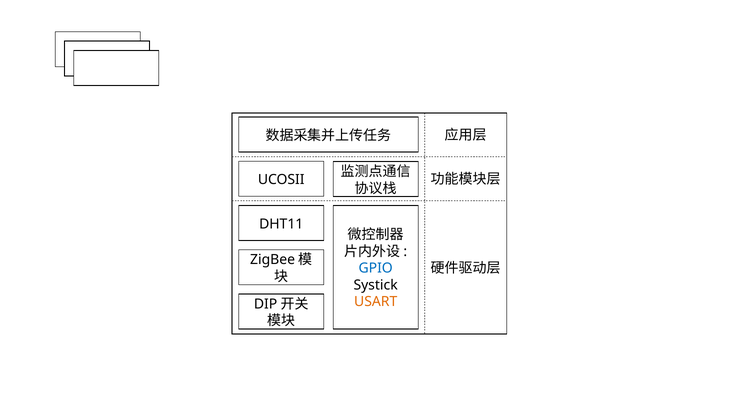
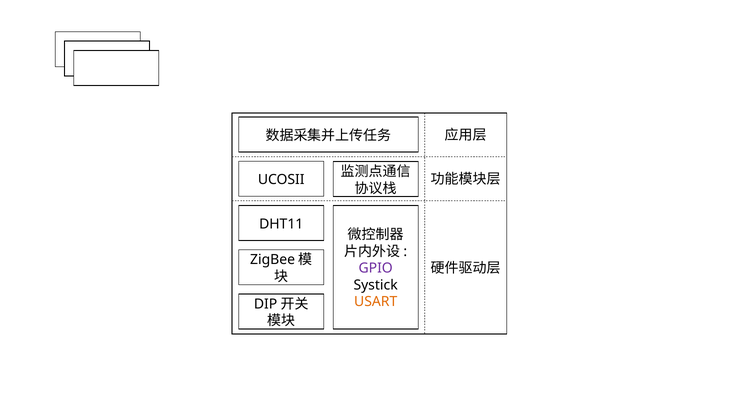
GPIO colour: blue -> purple
